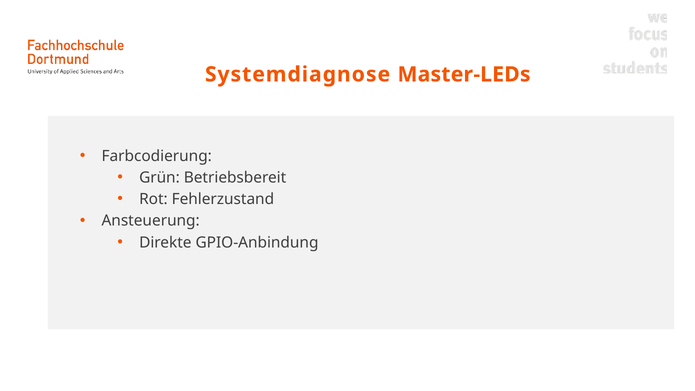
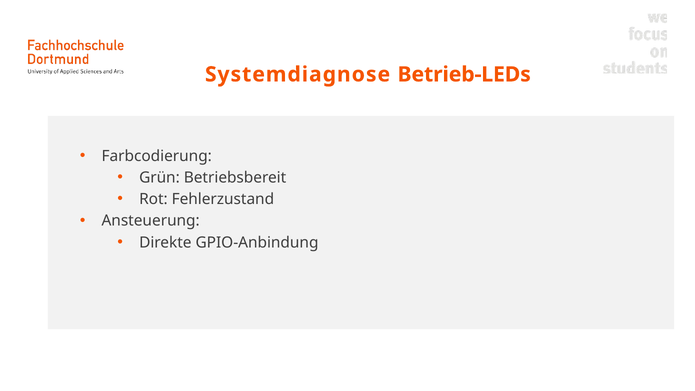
Master-LEDs: Master-LEDs -> Betrieb-LEDs
